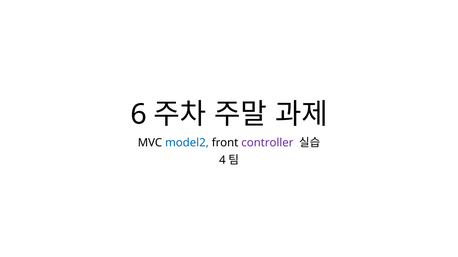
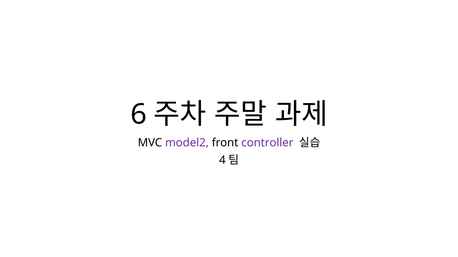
model2 colour: blue -> purple
